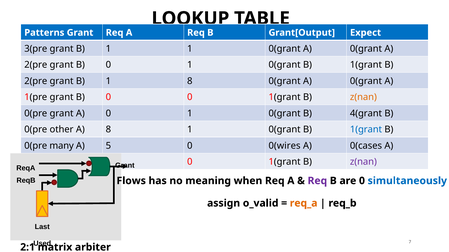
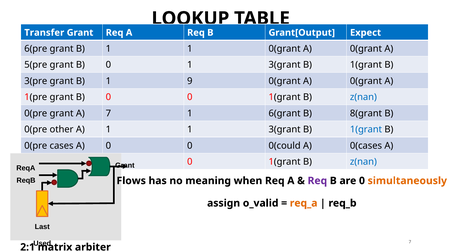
Patterns: Patterns -> Transfer
3(pre: 3(pre -> 6(pre
2(pre at (36, 65): 2(pre -> 5(pre
B 0 1 0(grant: 0(grant -> 3(grant
2(pre at (36, 81): 2(pre -> 3(pre
1 8: 8 -> 9
z(nan at (363, 97) colour: orange -> blue
0 at (108, 114): 0 -> 7
0(grant at (285, 114): 0(grant -> 6(grant
4(grant: 4(grant -> 8(grant
A 8: 8 -> 1
0(grant at (285, 130): 0(grant -> 3(grant
many: many -> cases
5 at (108, 146): 5 -> 0
0(wires: 0(wires -> 0(could
z(nan at (363, 162) colour: purple -> blue
simultaneously colour: blue -> orange
